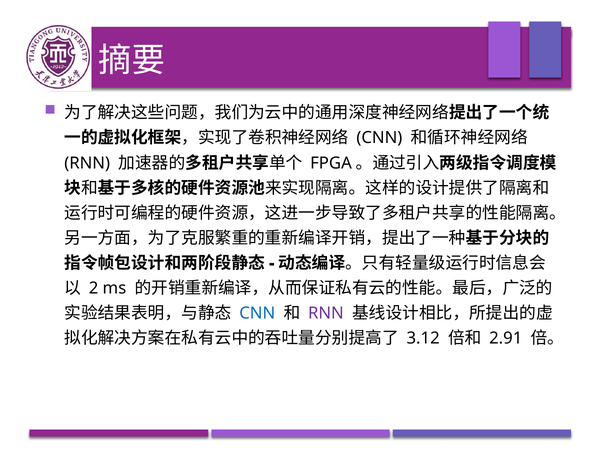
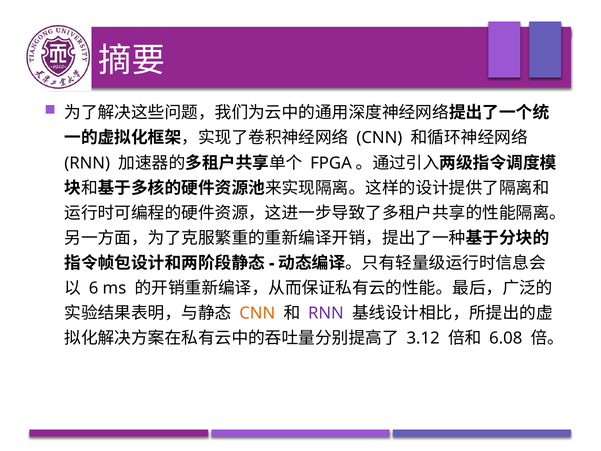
2: 2 -> 6
CNN at (257, 313) colour: blue -> orange
2.91: 2.91 -> 6.08
